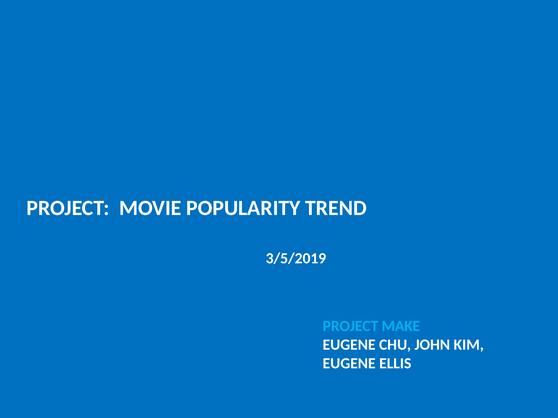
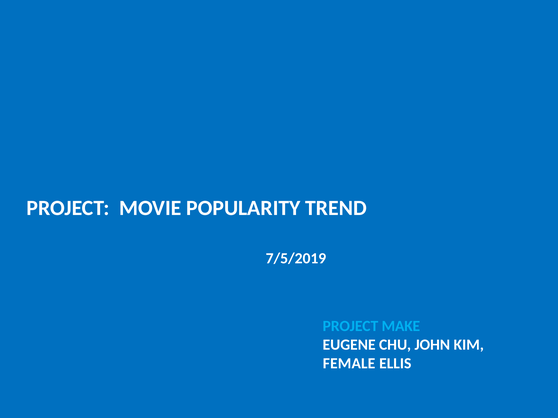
3/5/2019: 3/5/2019 -> 7/5/2019
EUGENE at (349, 364): EUGENE -> FEMALE
